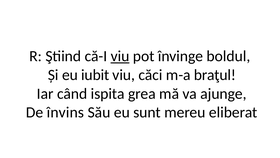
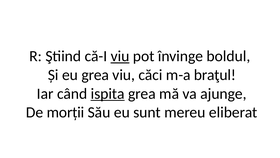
eu iubit: iubit -> grea
ispita underline: none -> present
învins: învins -> morții
